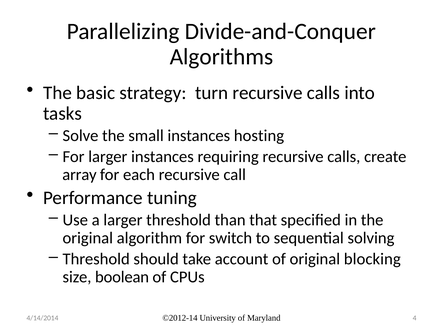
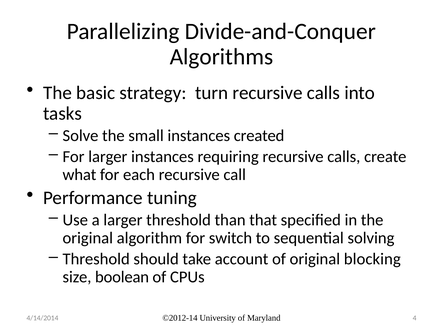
hosting: hosting -> created
array: array -> what
